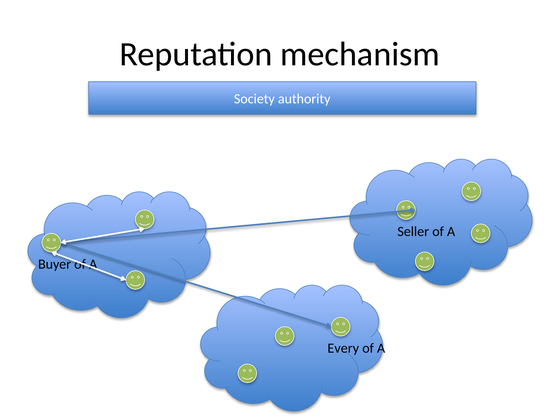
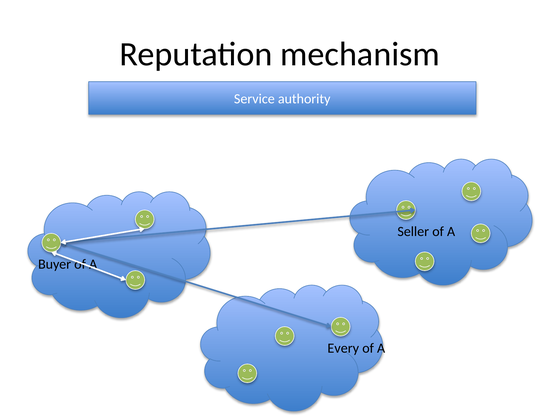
Society: Society -> Service
